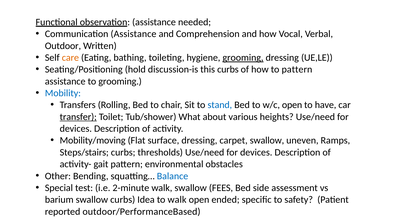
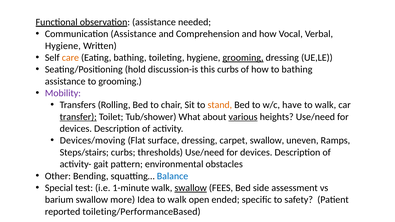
Outdoor at (63, 46): Outdoor -> Hygiene
to pattern: pattern -> bathing
Mobility colour: blue -> purple
stand colour: blue -> orange
w/c open: open -> have
have at (326, 105): have -> walk
various underline: none -> present
Mobility/moving: Mobility/moving -> Devices/moving
2-minute: 2-minute -> 1-minute
swallow at (191, 188) underline: none -> present
swallow curbs: curbs -> more
outdoor/PerformanceBased: outdoor/PerformanceBased -> toileting/PerformanceBased
